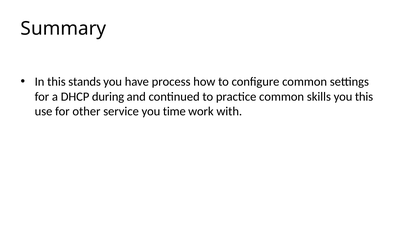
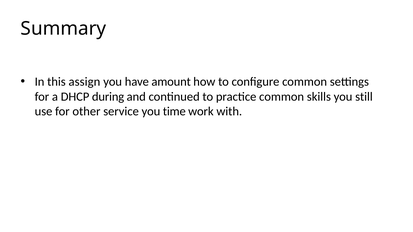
stands: stands -> assign
process: process -> amount
you this: this -> still
